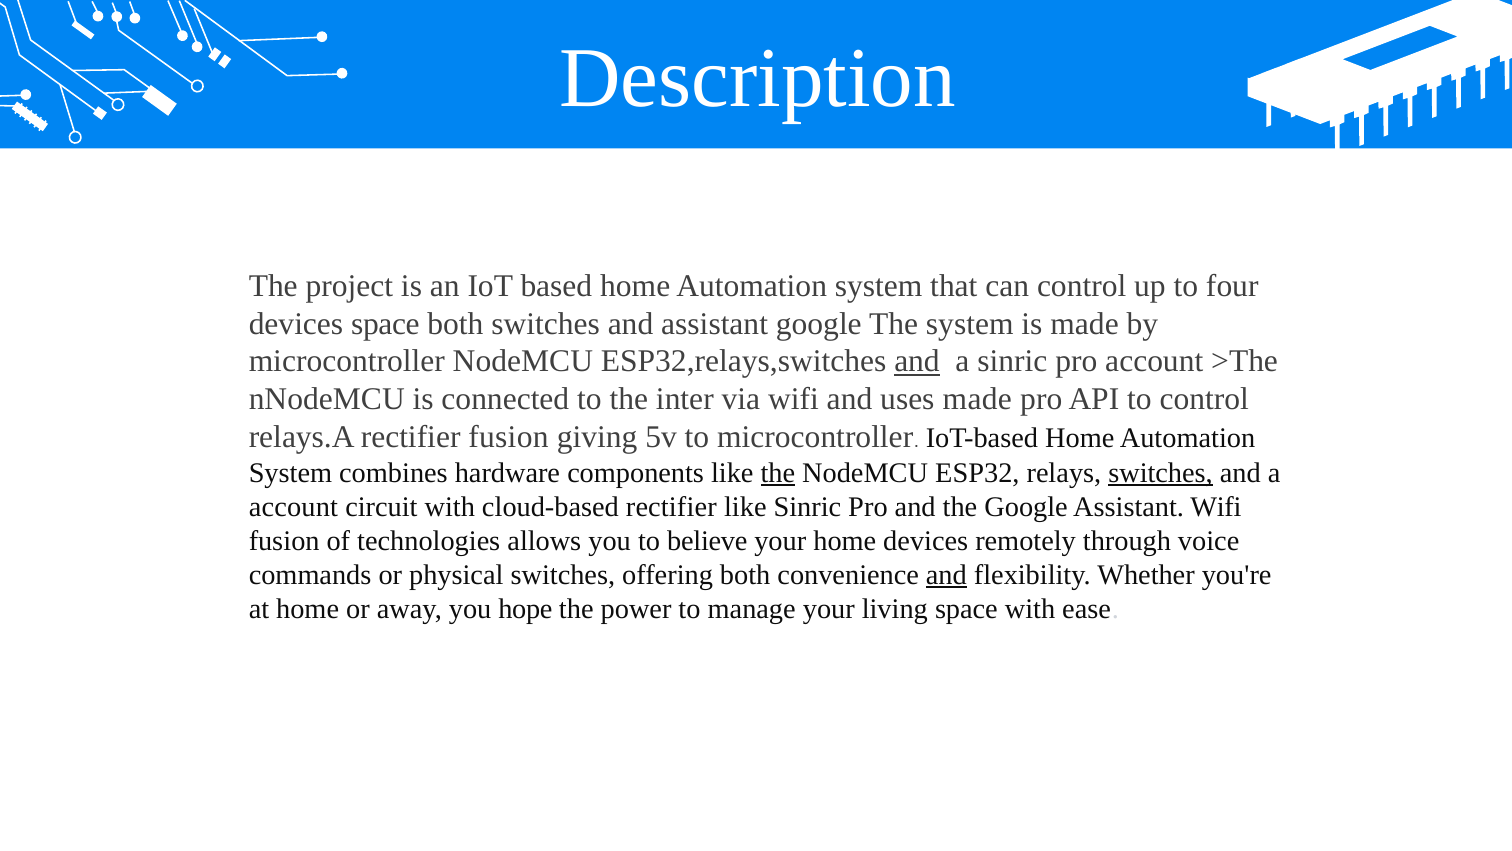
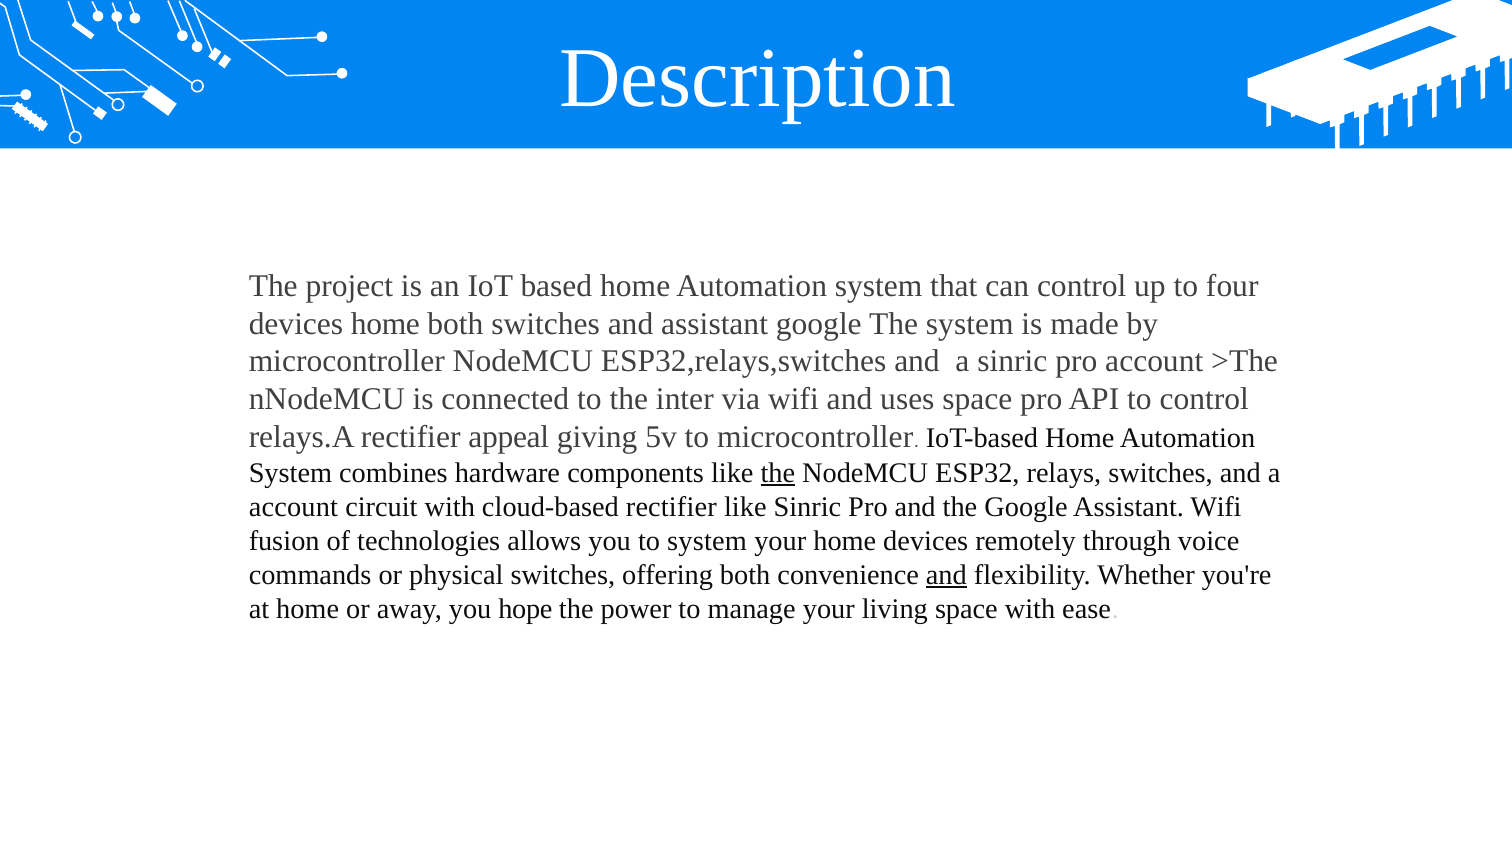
devices space: space -> home
and at (917, 361) underline: present -> none
uses made: made -> space
rectifier fusion: fusion -> appeal
switches at (1161, 473) underline: present -> none
to believe: believe -> system
